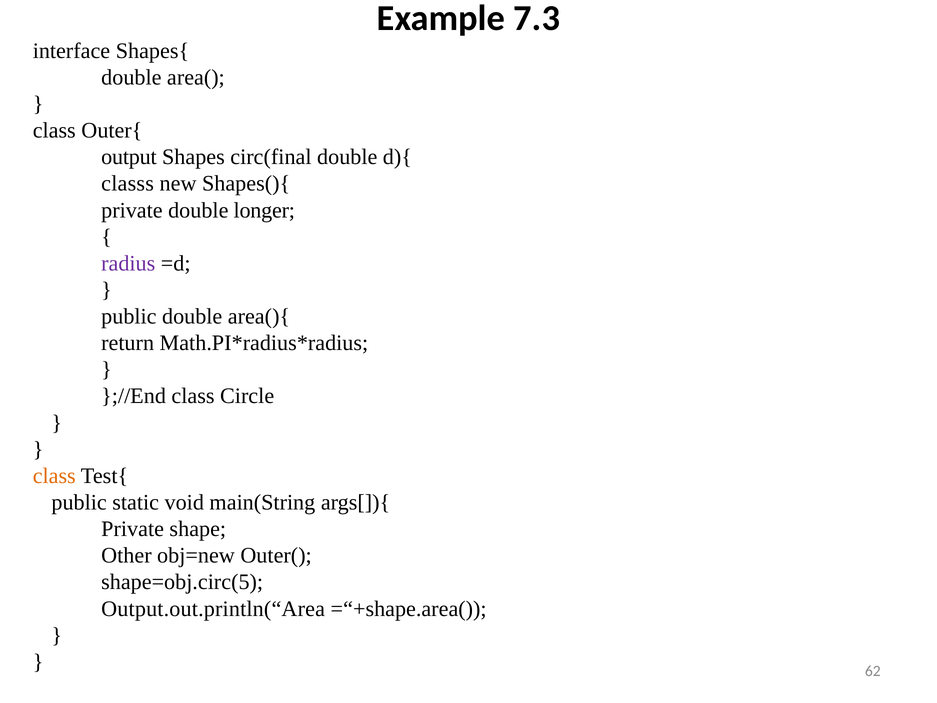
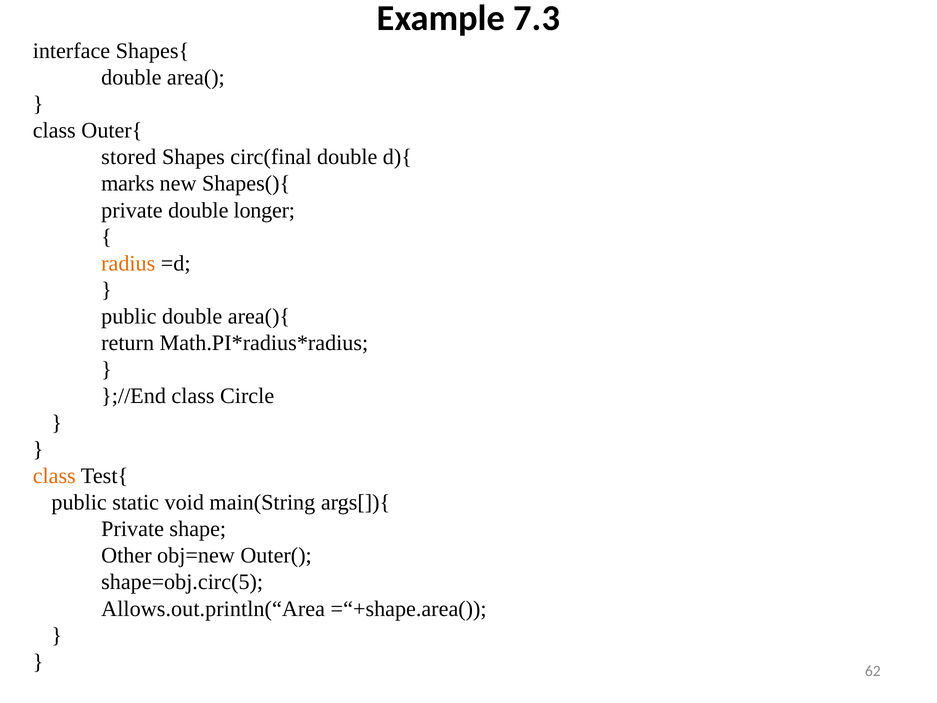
output: output -> stored
classs: classs -> marks
radius colour: purple -> orange
Output.out.println(“Area: Output.out.println(“Area -> Allows.out.println(“Area
